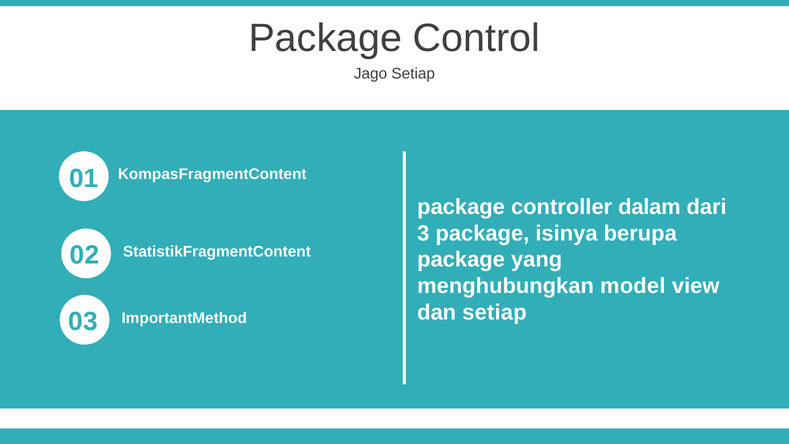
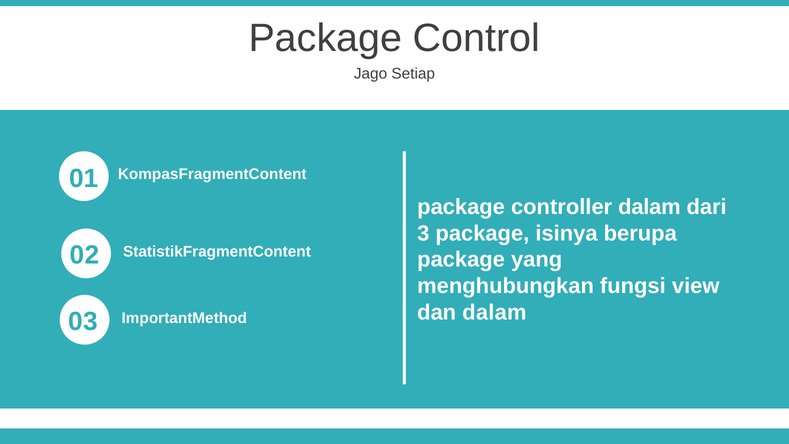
model: model -> fungsi
dan setiap: setiap -> dalam
